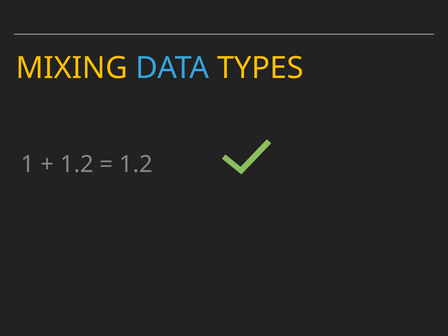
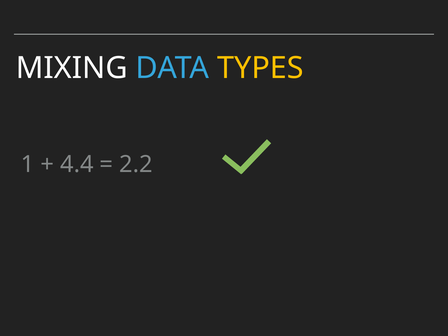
MIXING colour: yellow -> white
1.2 at (77, 164): 1.2 -> 4.4
1.2 at (136, 164): 1.2 -> 2.2
